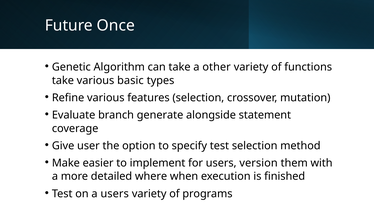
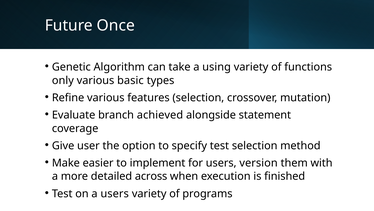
other: other -> using
take at (63, 80): take -> only
generate: generate -> achieved
where: where -> across
